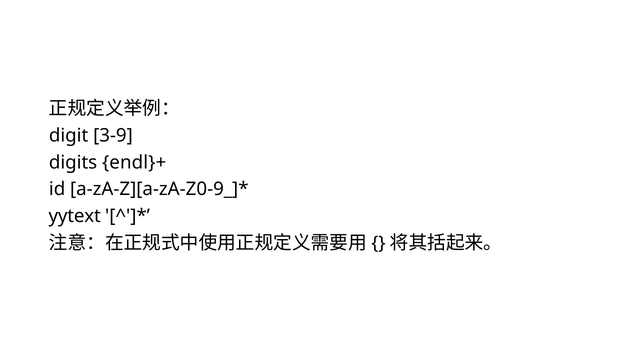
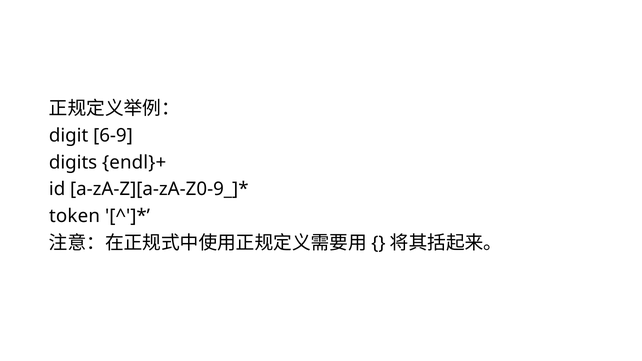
3-9: 3-9 -> 6-9
yytext: yytext -> token
